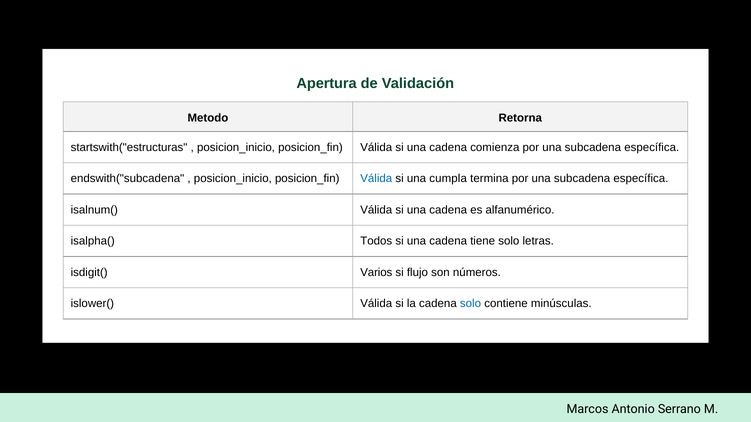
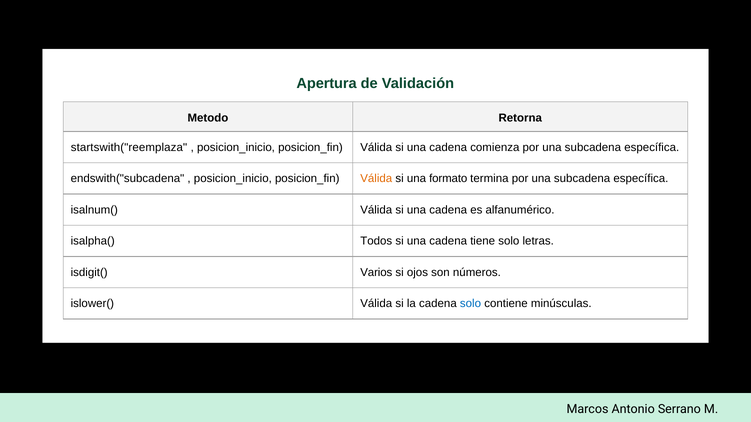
startswith("estructuras: startswith("estructuras -> startswith("reemplaza
Válida at (376, 179) colour: blue -> orange
cumpla: cumpla -> formato
flujo: flujo -> ojos
